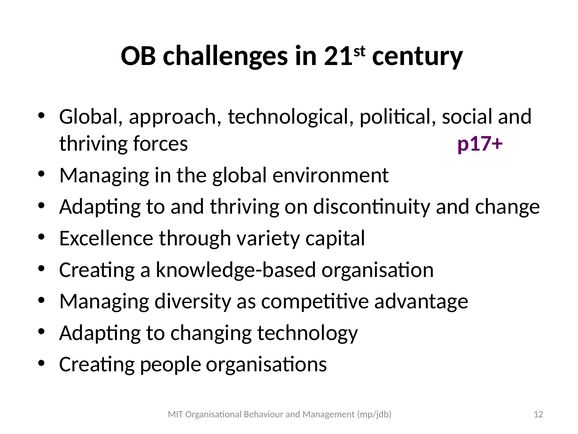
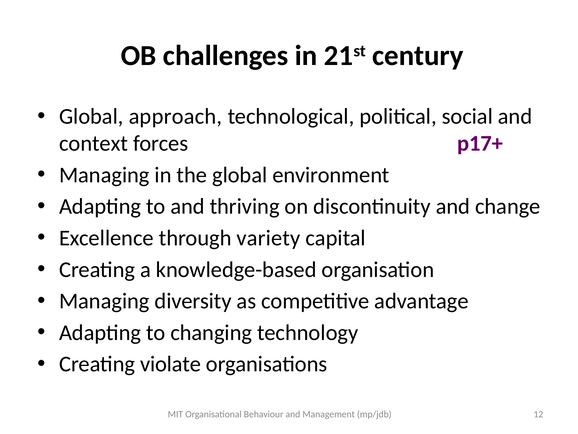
thriving at (94, 143): thriving -> context
people: people -> violate
